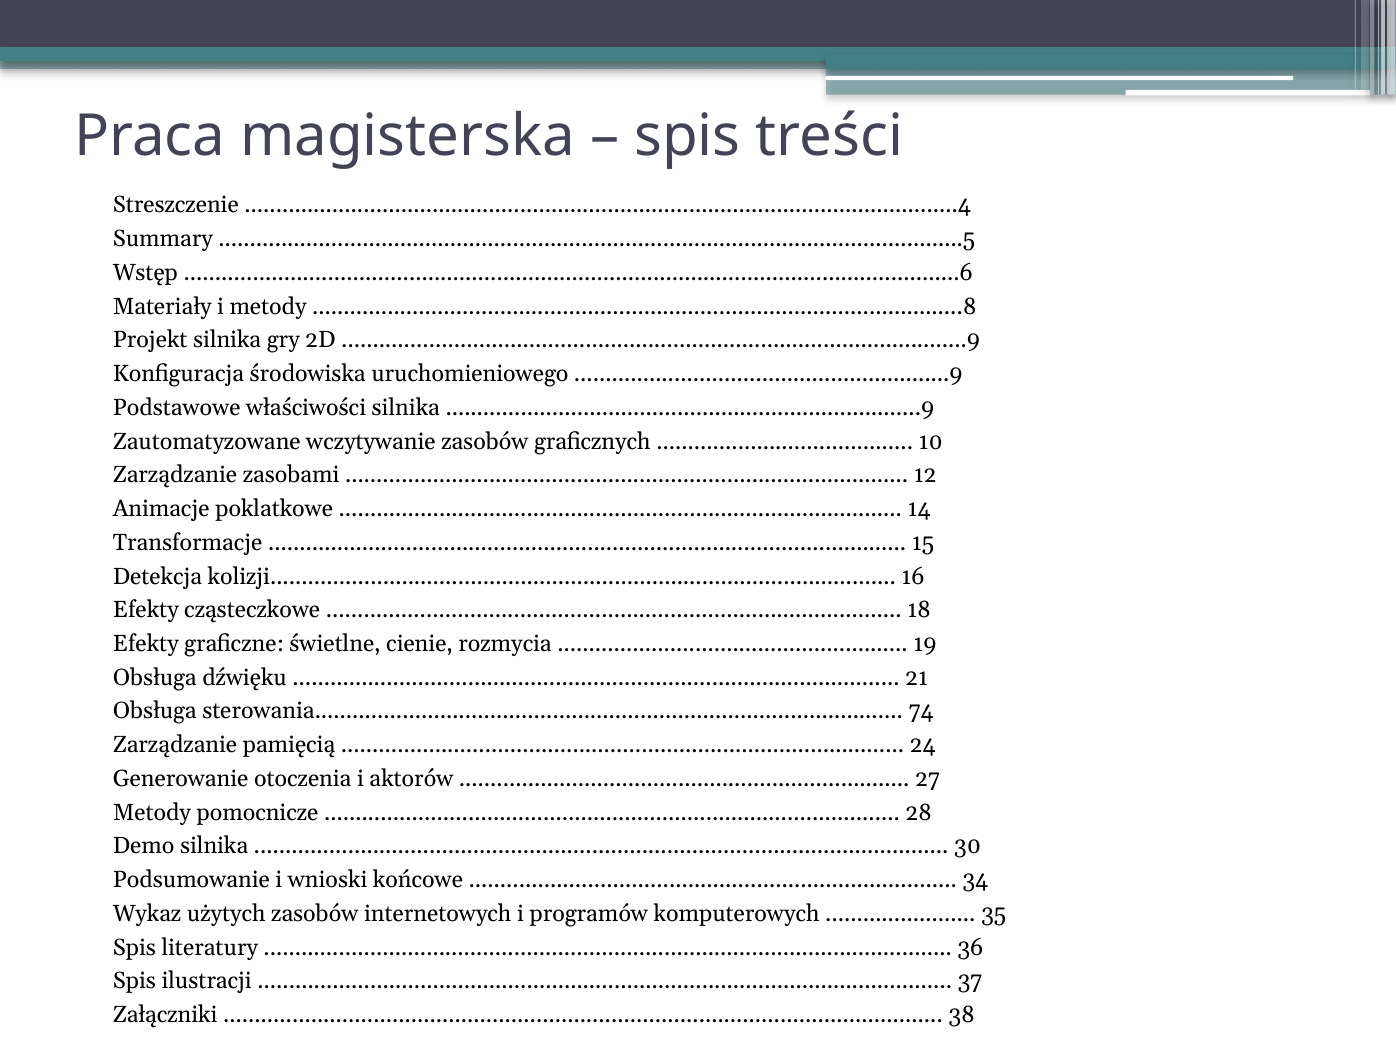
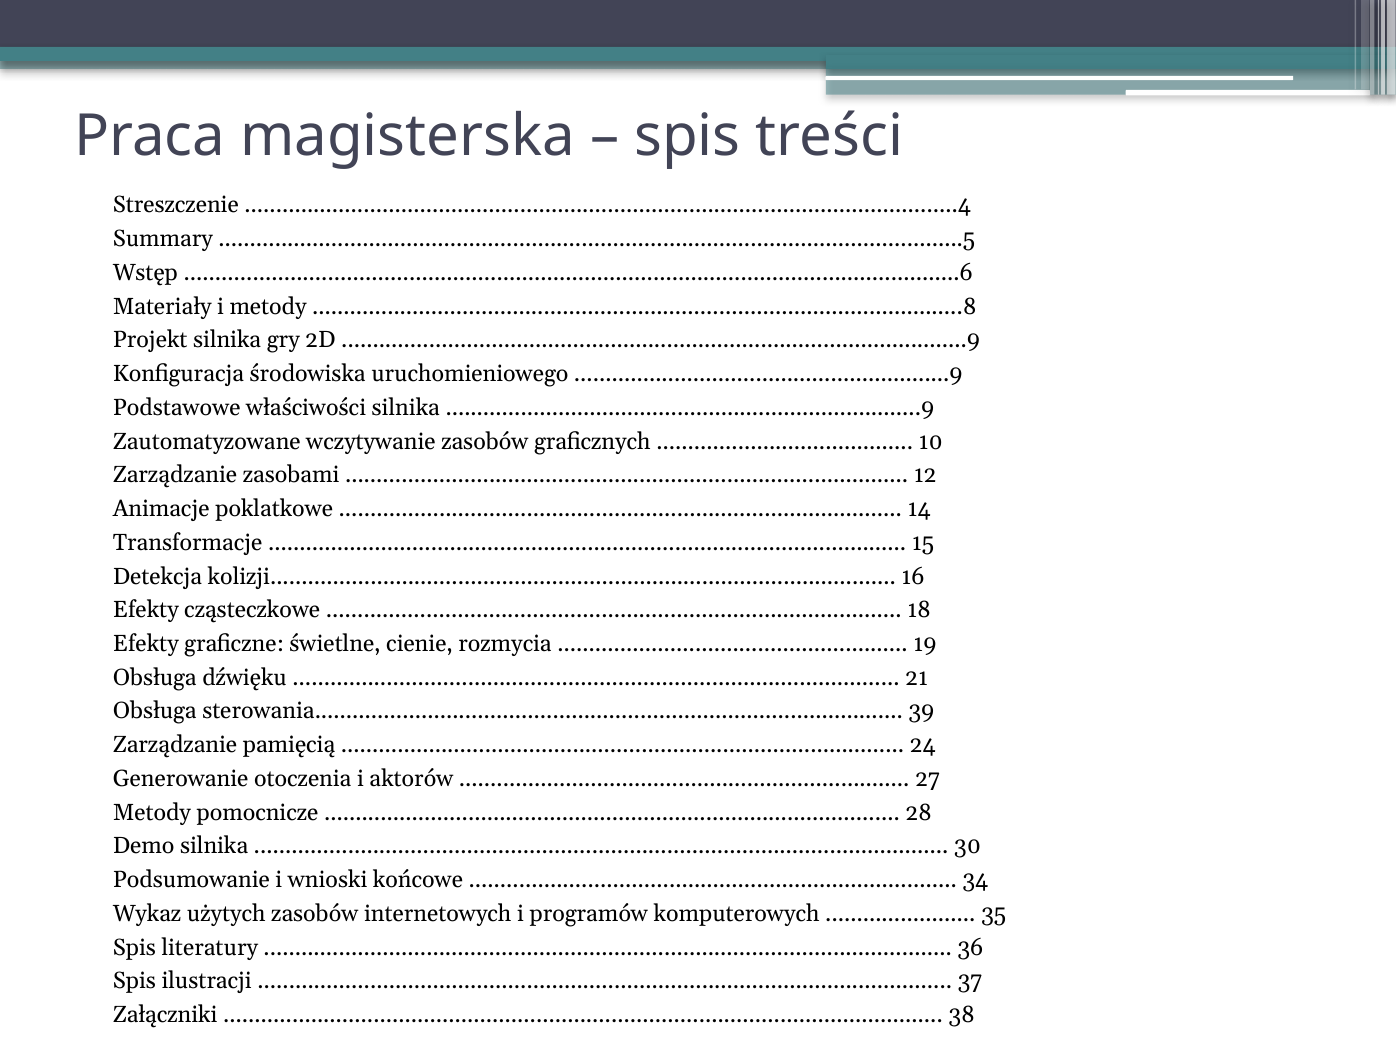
74: 74 -> 39
